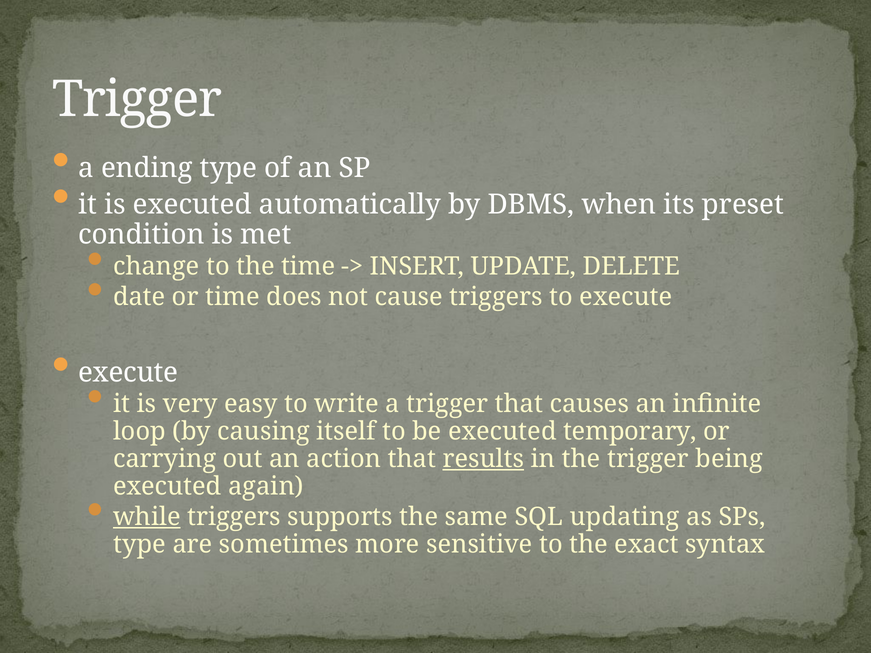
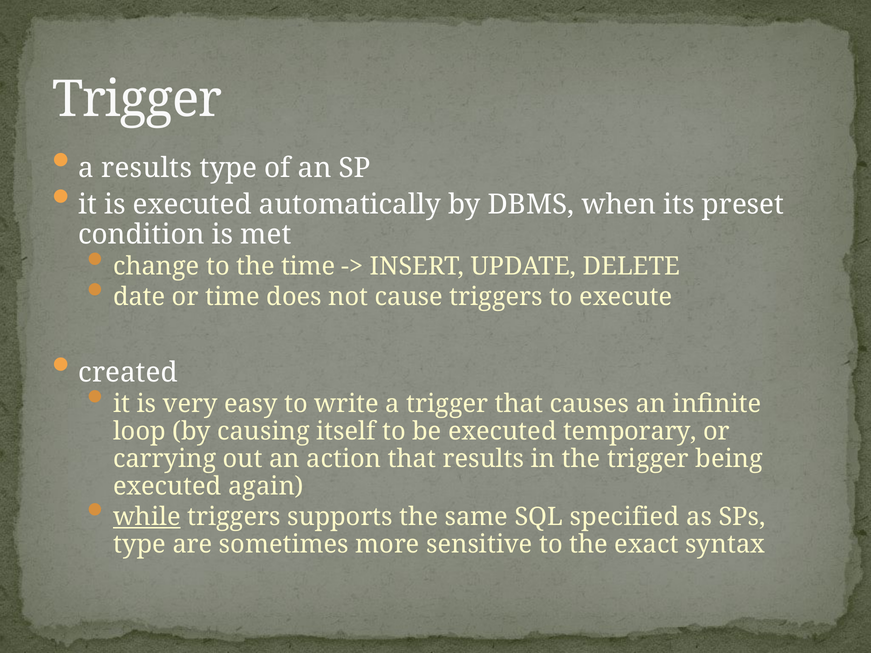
a ending: ending -> results
execute at (128, 372): execute -> created
results at (483, 459) underline: present -> none
updating: updating -> specified
